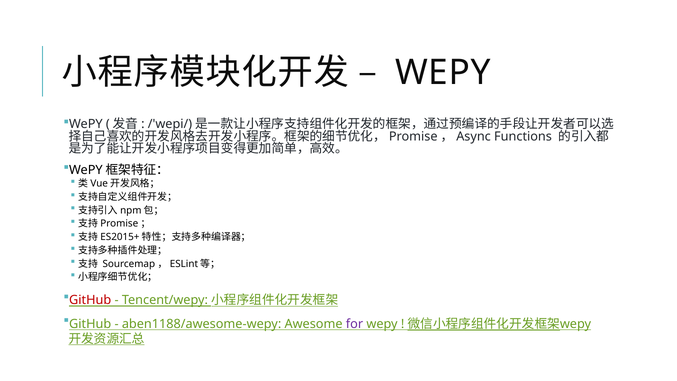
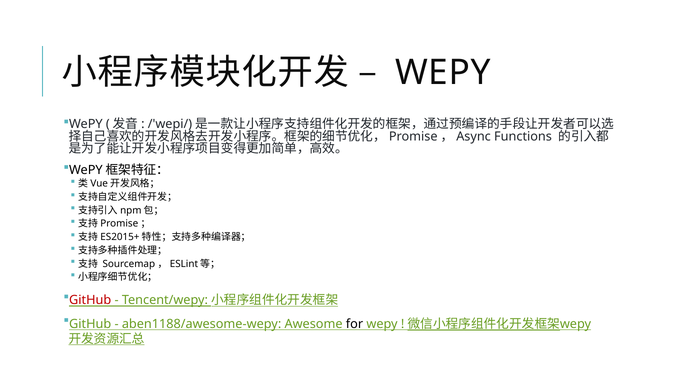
for colour: purple -> black
